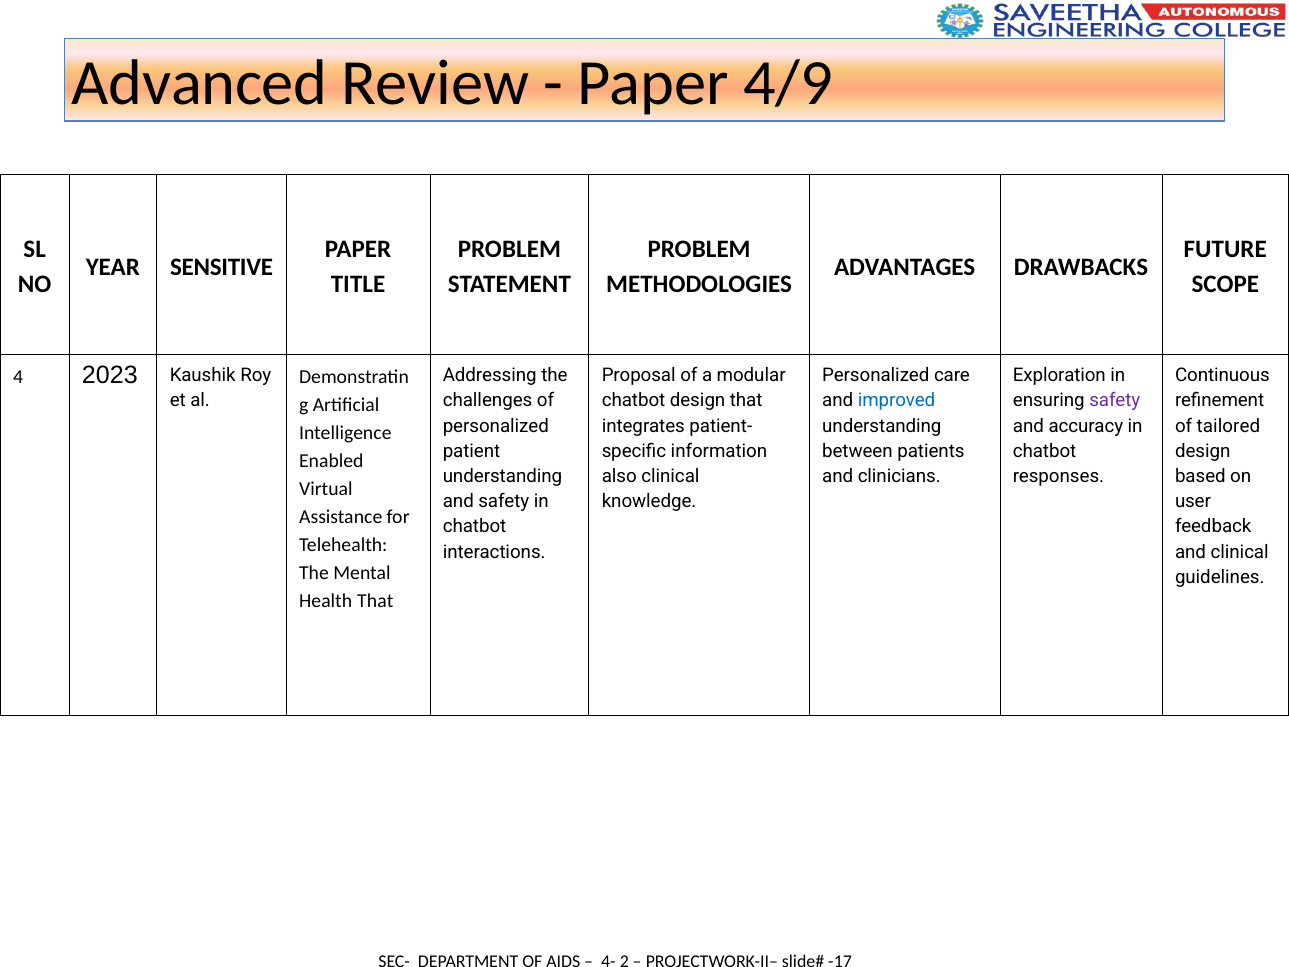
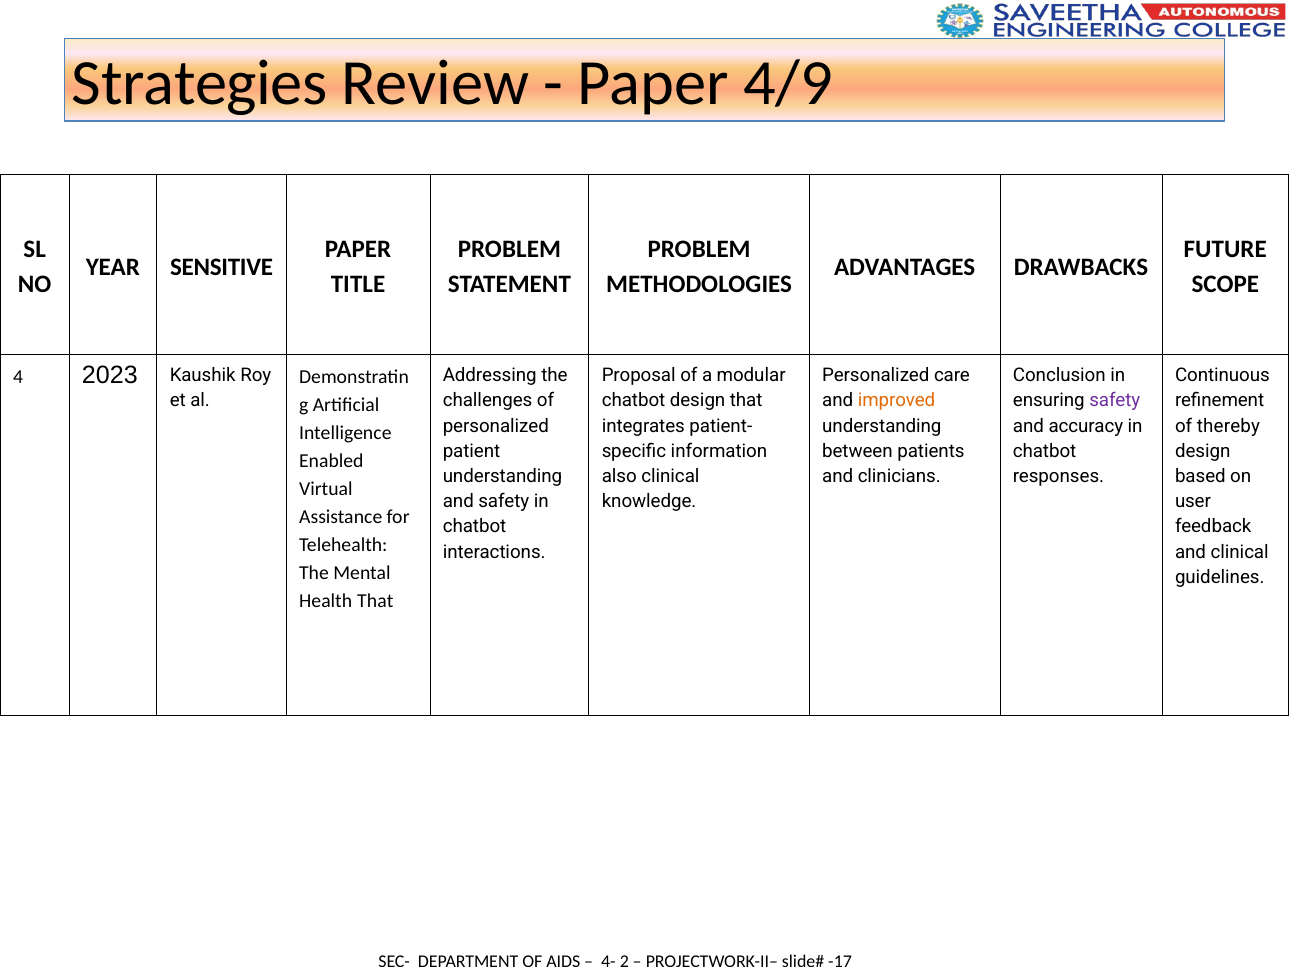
Advanced: Advanced -> Strategies
Exploration: Exploration -> Conclusion
improved colour: blue -> orange
tailored: tailored -> thereby
